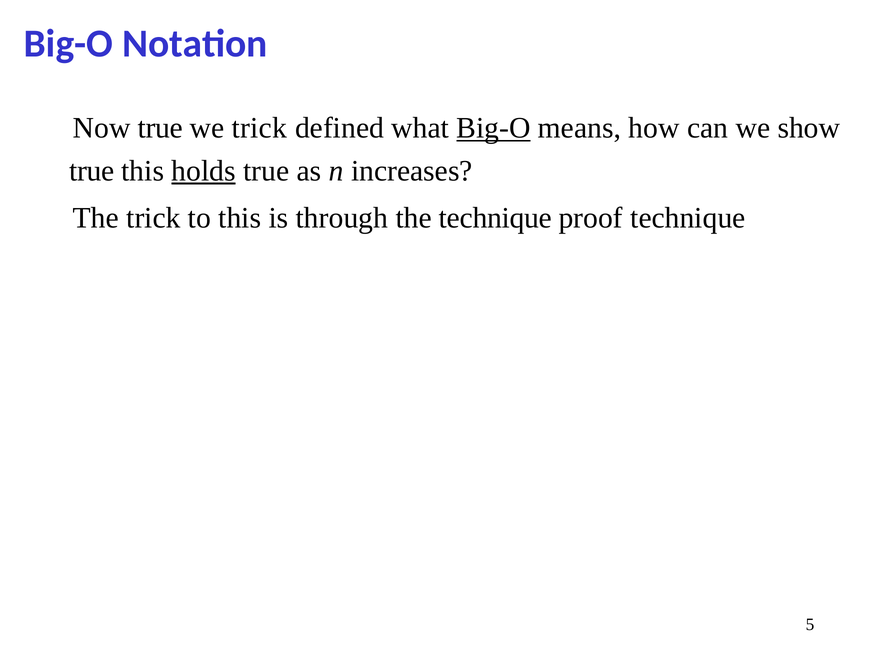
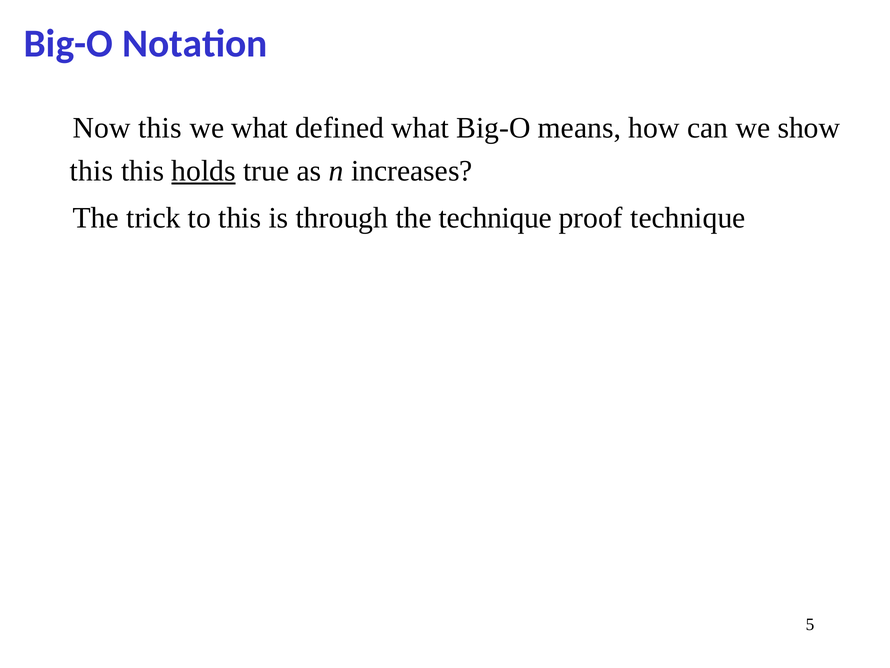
true at (160, 128): true -> this
we trick: trick -> what
Big-O at (493, 128) underline: present -> none
true at (92, 171): true -> this
